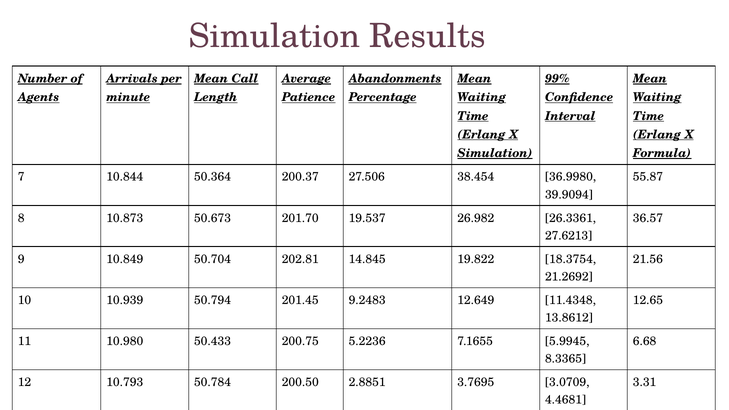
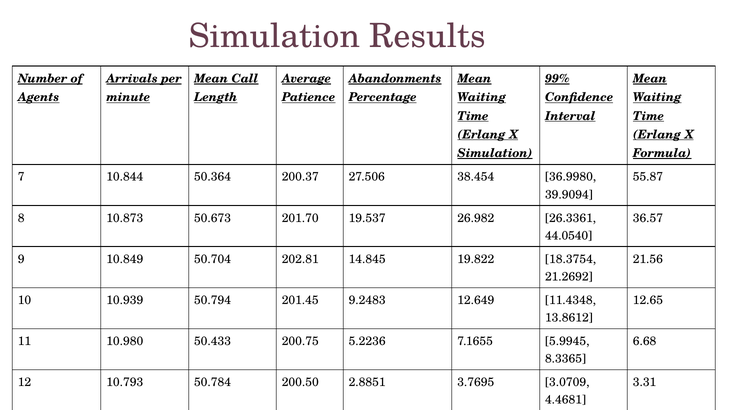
27.6213: 27.6213 -> 44.0540
